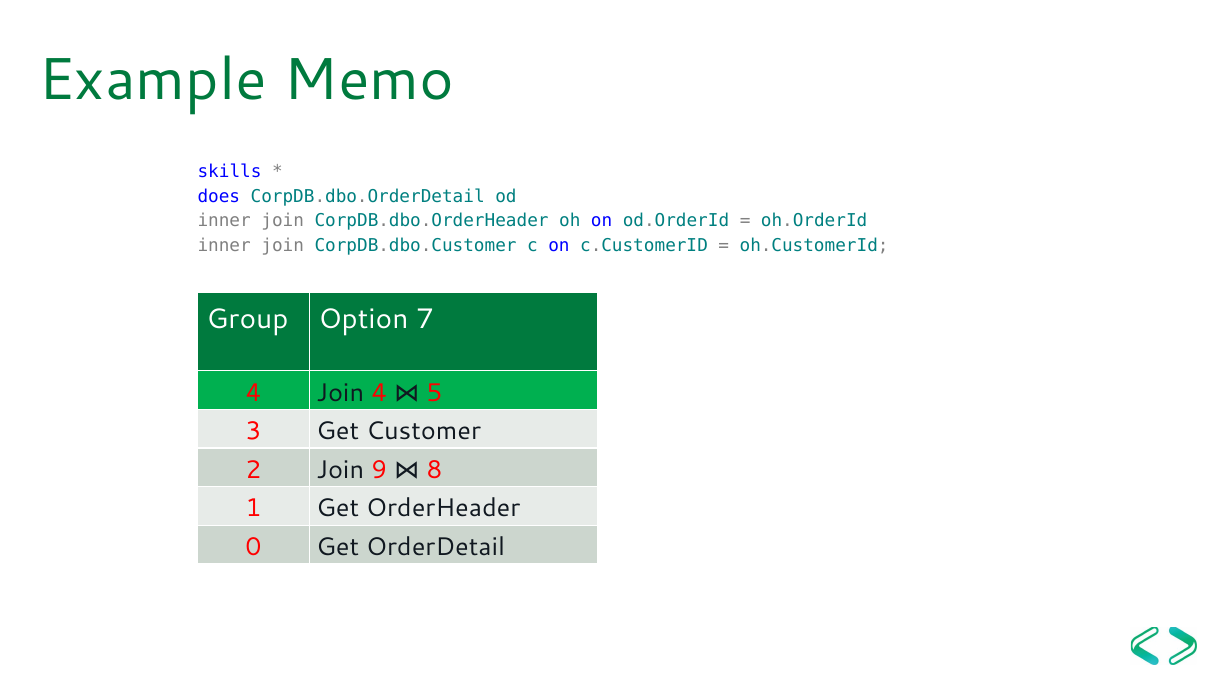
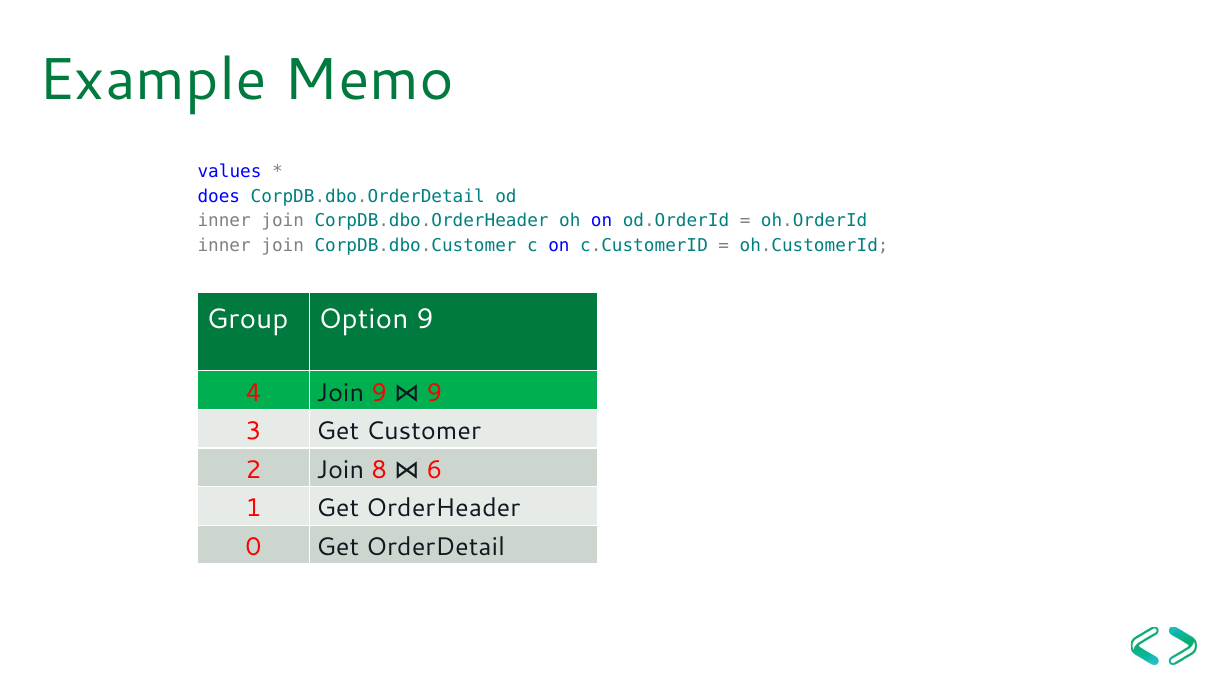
skills: skills -> values
Option 7: 7 -> 9
Join 4: 4 -> 9
5 at (435, 393): 5 -> 9
9: 9 -> 8
8: 8 -> 6
